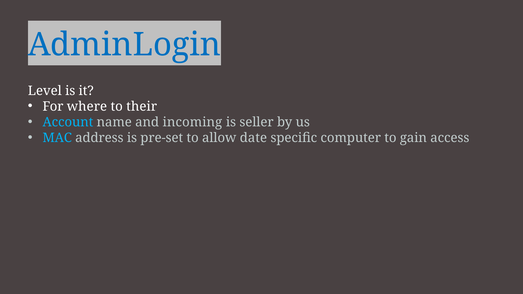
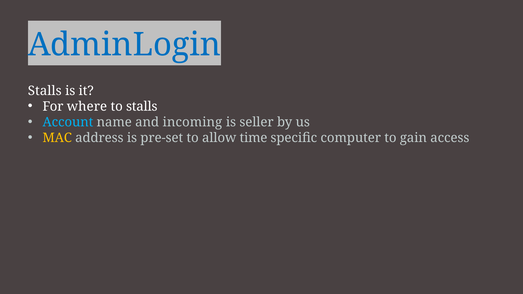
Level at (45, 91): Level -> Stalls
to their: their -> stalls
MAC colour: light blue -> yellow
date: date -> time
